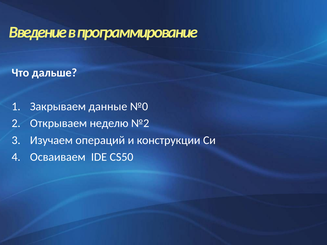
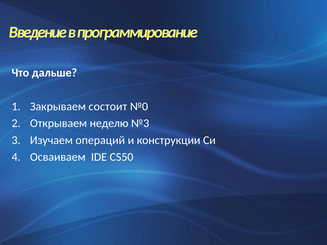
данные: данные -> состоит
№2: №2 -> №3
